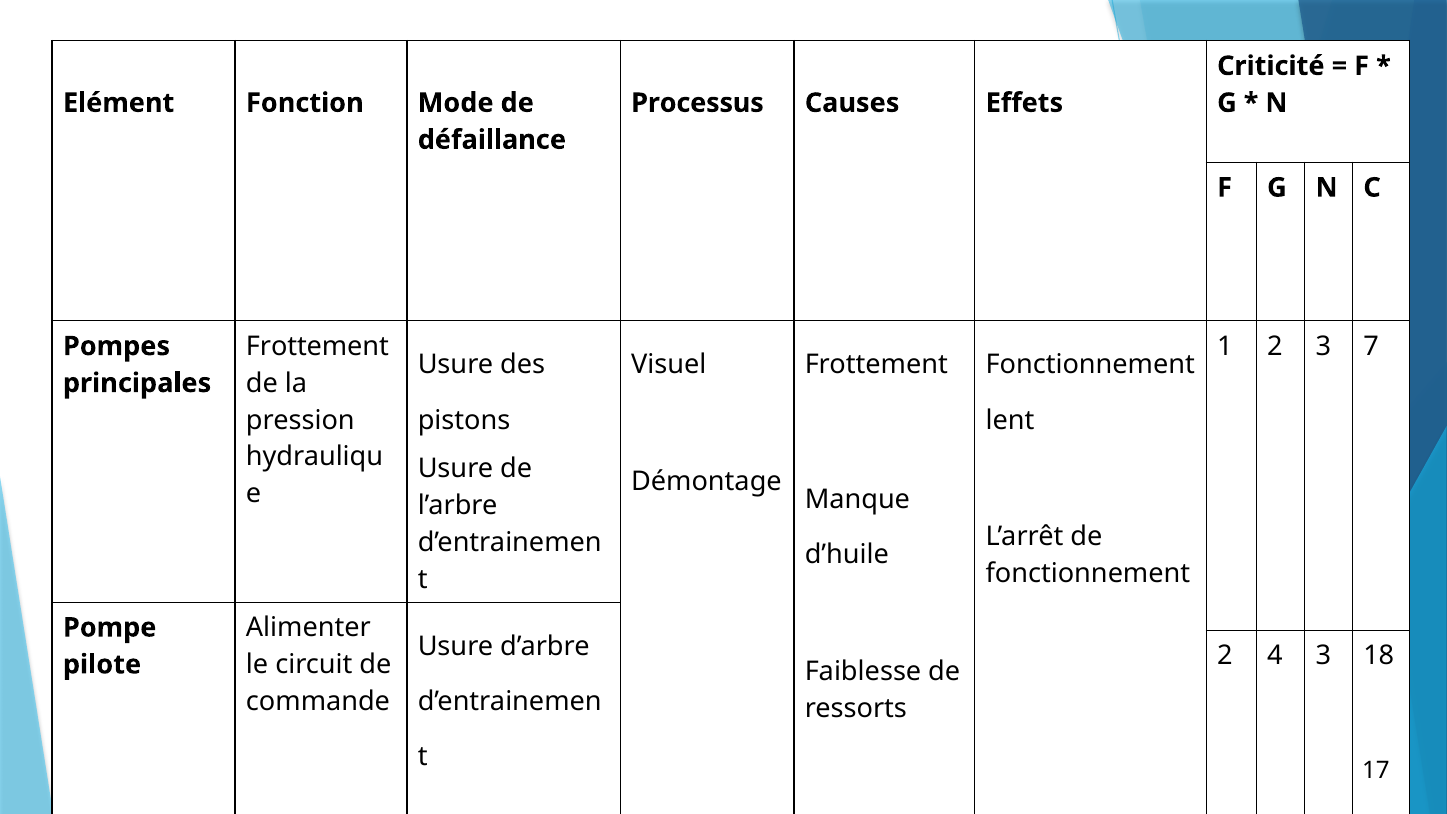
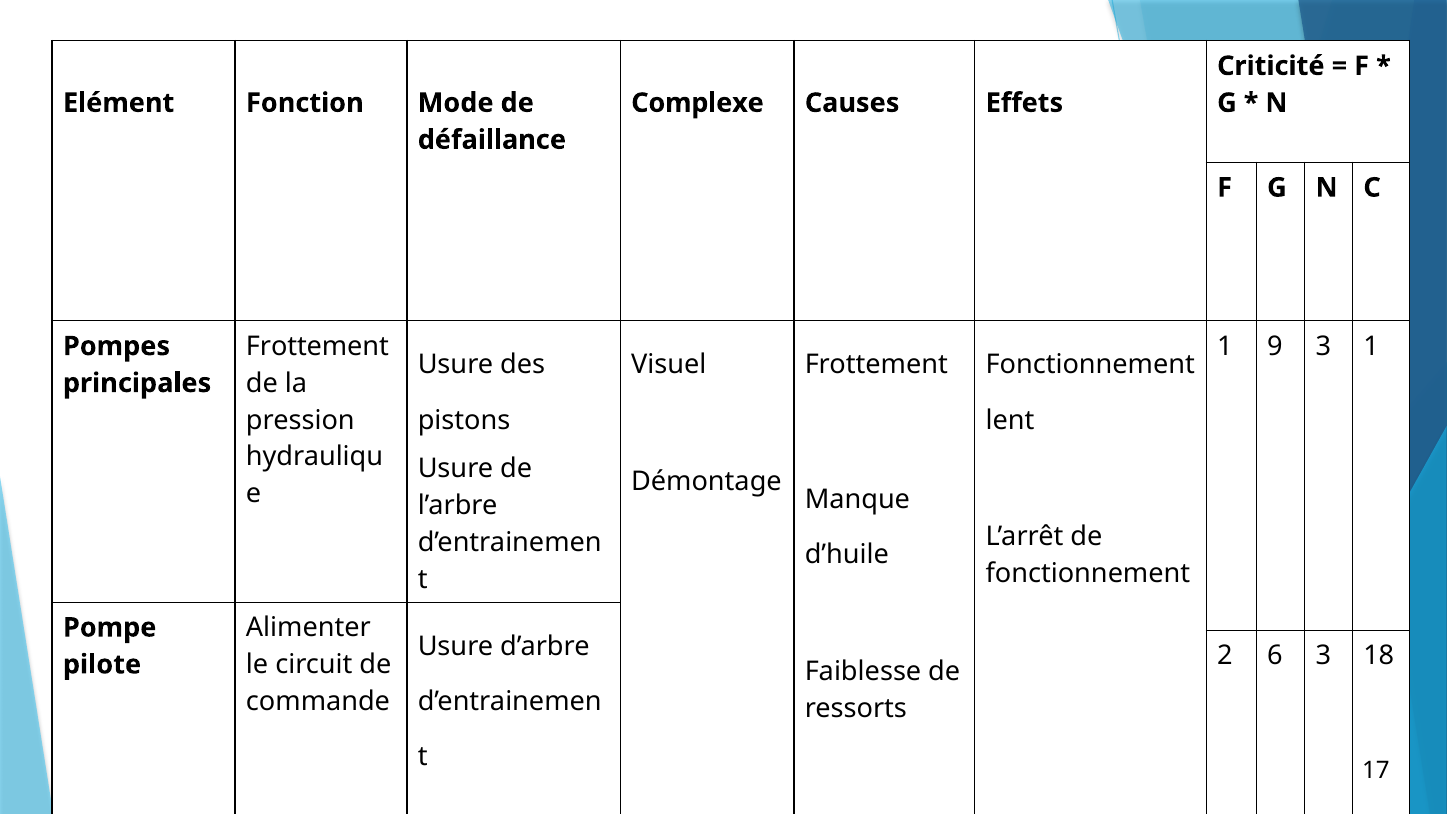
Processus: Processus -> Complexe
1 2: 2 -> 9
3 7: 7 -> 1
4: 4 -> 6
